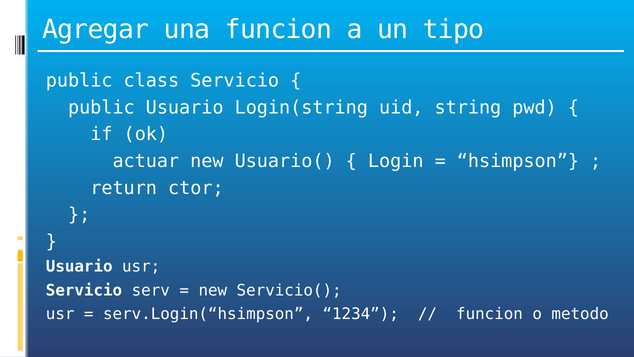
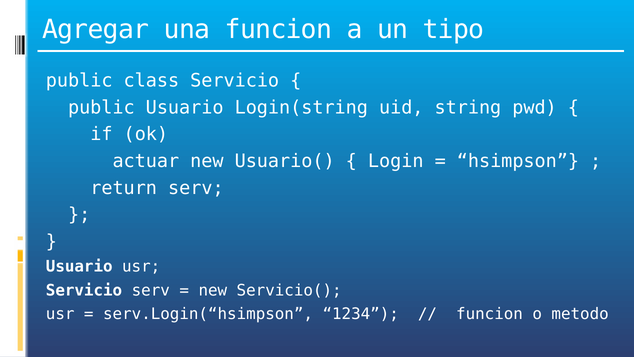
return ctor: ctor -> serv
